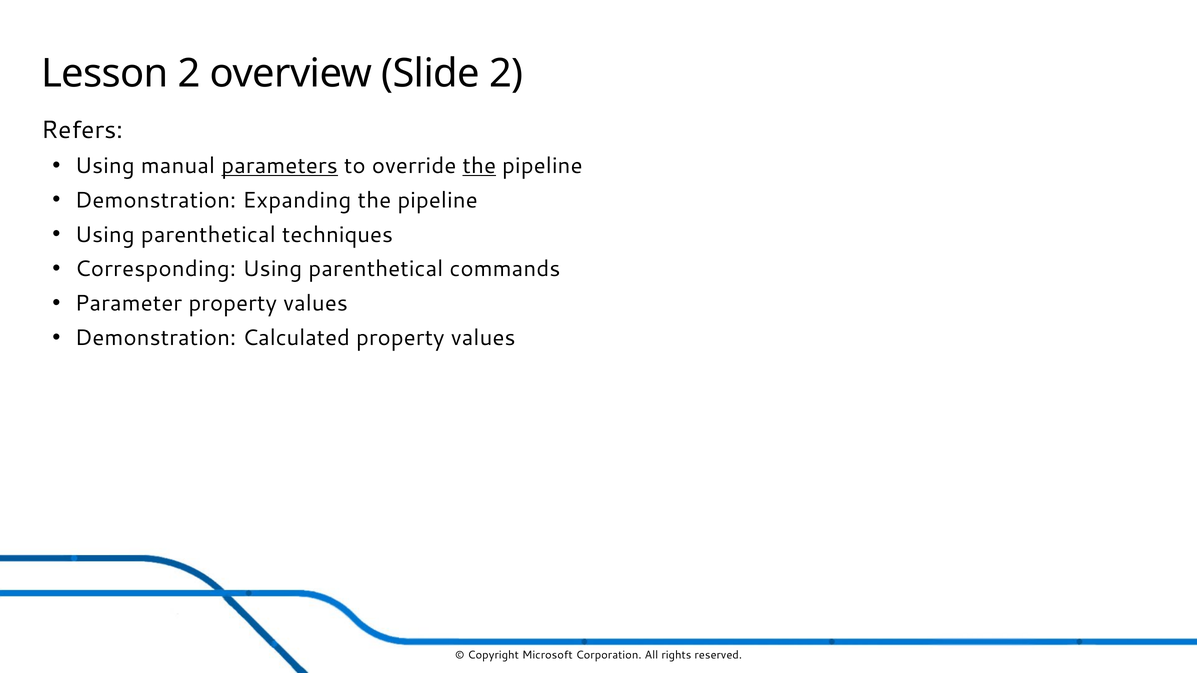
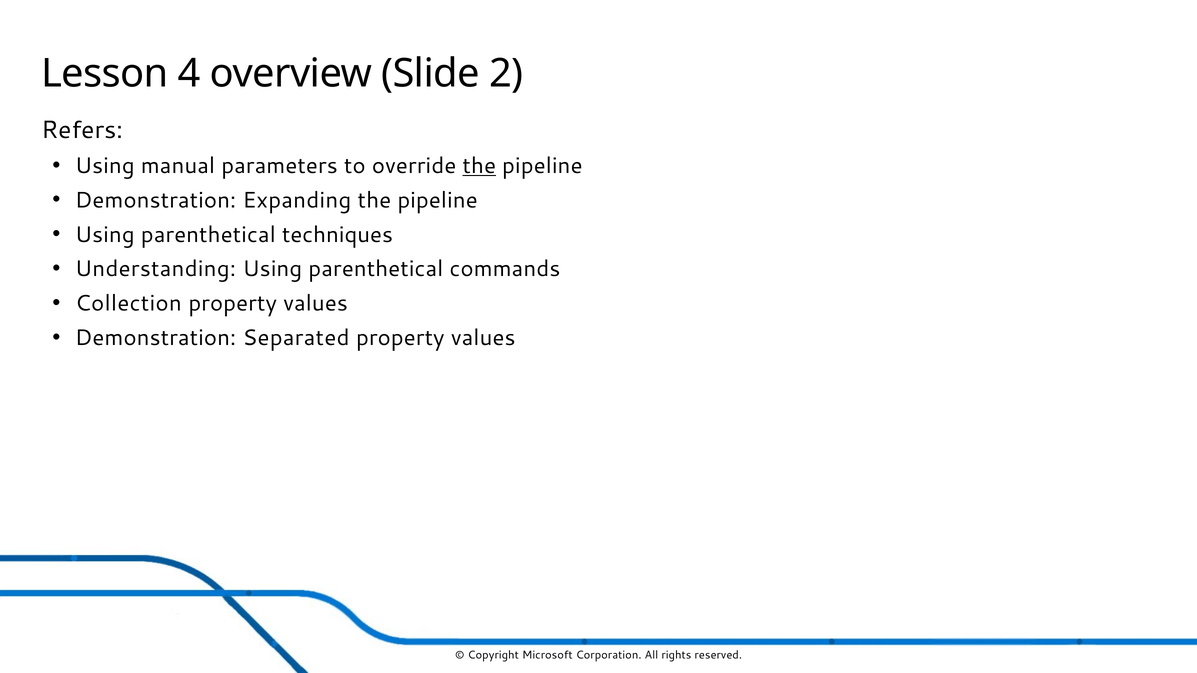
Lesson 2: 2 -> 4
parameters underline: present -> none
Corresponding: Corresponding -> Understanding
Parameter: Parameter -> Collection
Calculated: Calculated -> Separated
